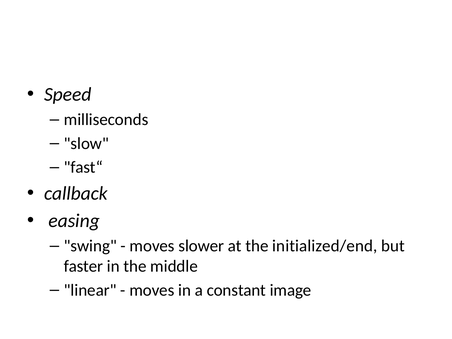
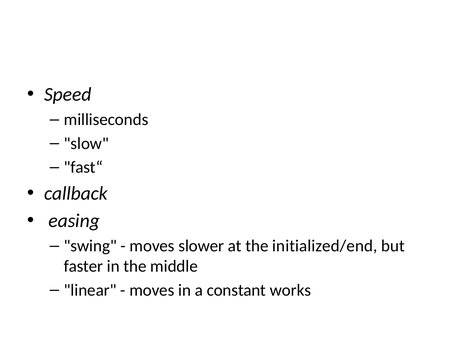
image: image -> works
